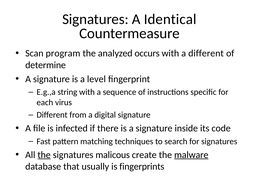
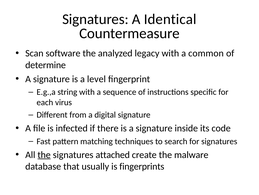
program: program -> software
occurs: occurs -> legacy
a different: different -> common
malicous: malicous -> attached
malware underline: present -> none
